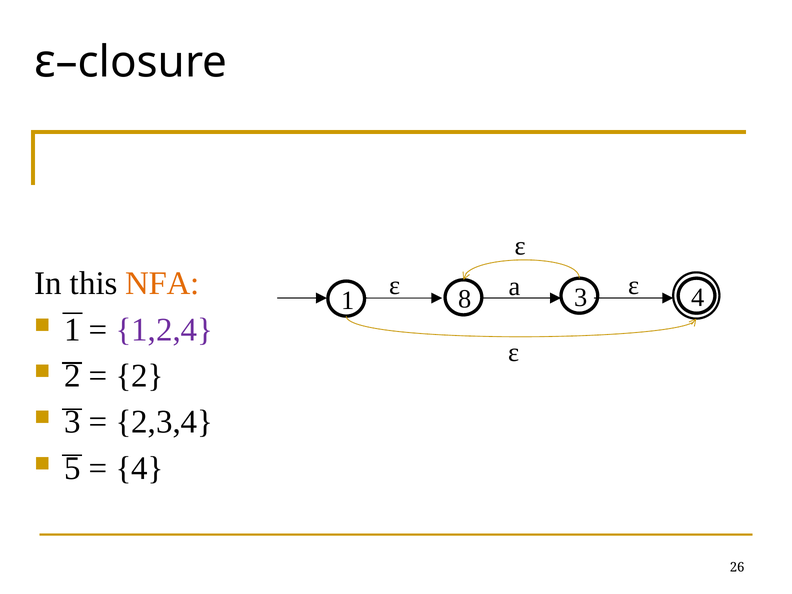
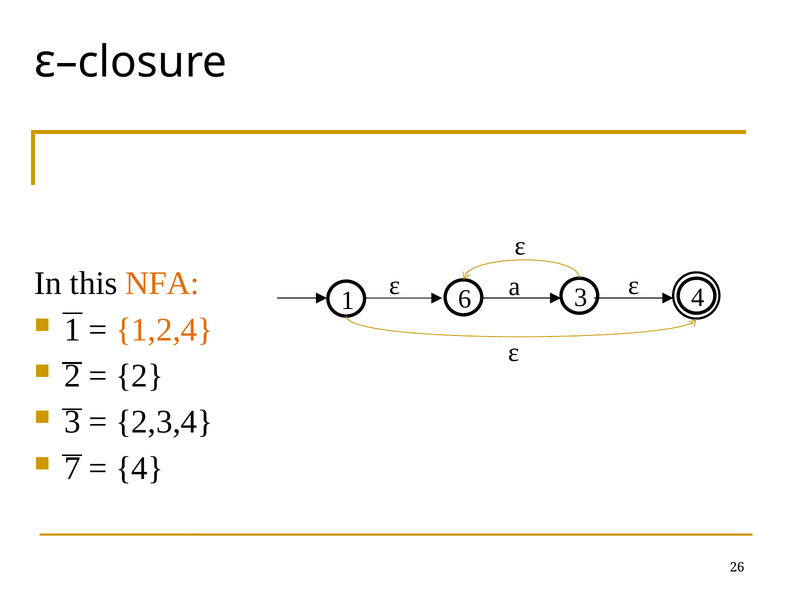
8: 8 -> 6
1,2,4 colour: purple -> orange
5: 5 -> 7
